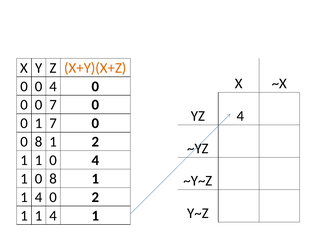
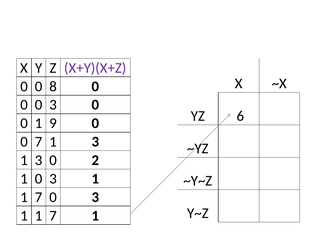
X+Y)(X+Z colour: orange -> purple
0 0 4: 4 -> 8
0 0 7: 7 -> 3
YZ 4: 4 -> 6
1 7: 7 -> 9
8 at (39, 142): 8 -> 7
2 at (95, 142): 2 -> 3
1 at (39, 160): 1 -> 3
4 at (95, 160): 4 -> 2
1 0 8: 8 -> 3
4 at (39, 197): 4 -> 7
2 at (95, 197): 2 -> 3
4 at (53, 215): 4 -> 7
